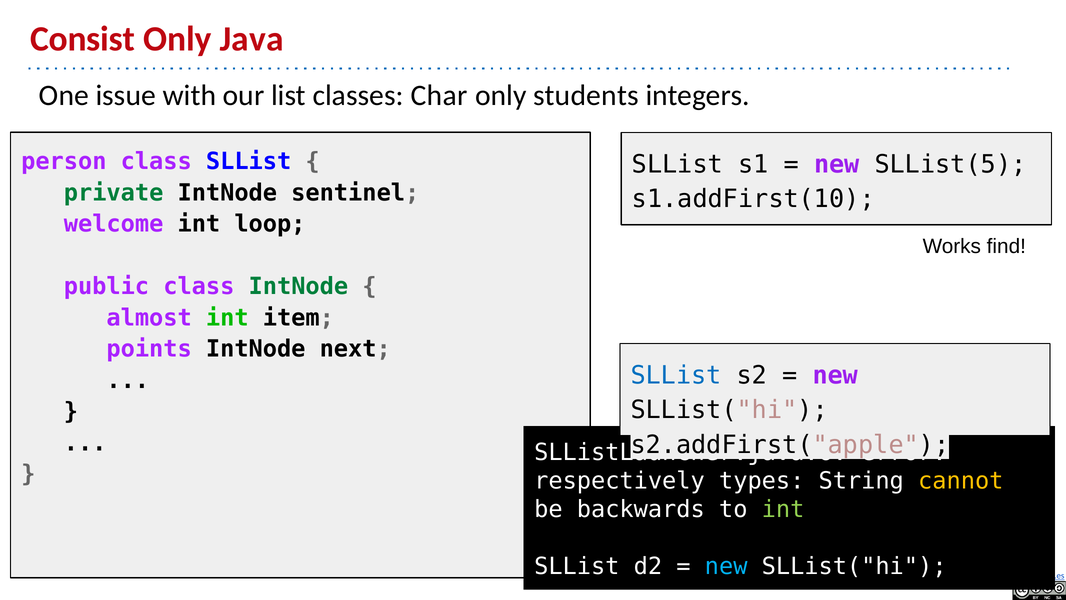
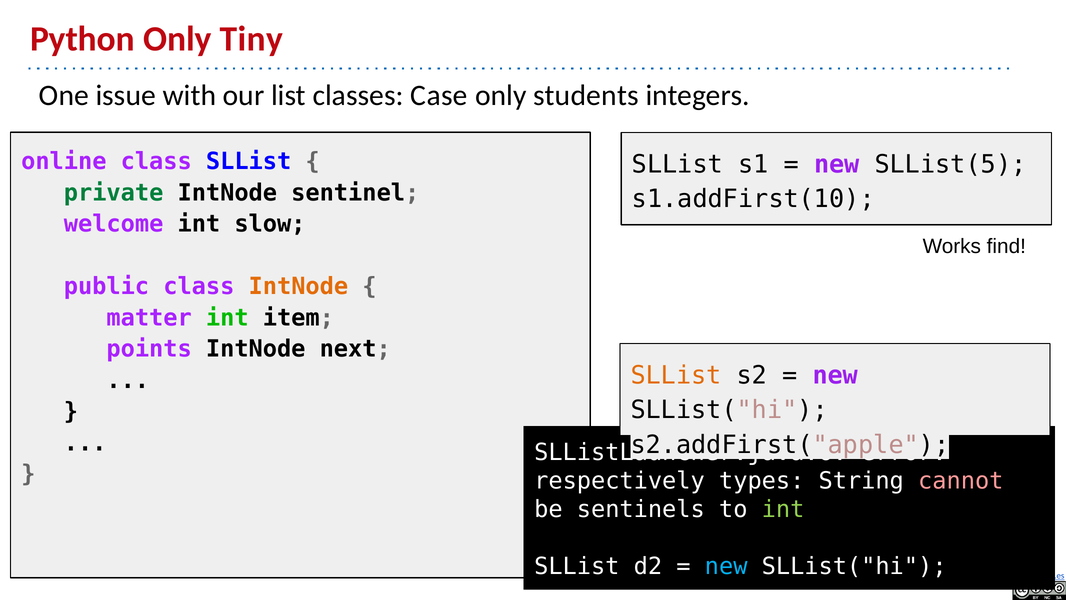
Consist: Consist -> Python
Java: Java -> Tiny
Char: Char -> Case
person: person -> online
loop: loop -> slow
IntNode at (298, 286) colour: green -> orange
almost: almost -> matter
SLList at (676, 375) colour: blue -> orange
cannot colour: yellow -> pink
backwards: backwards -> sentinels
